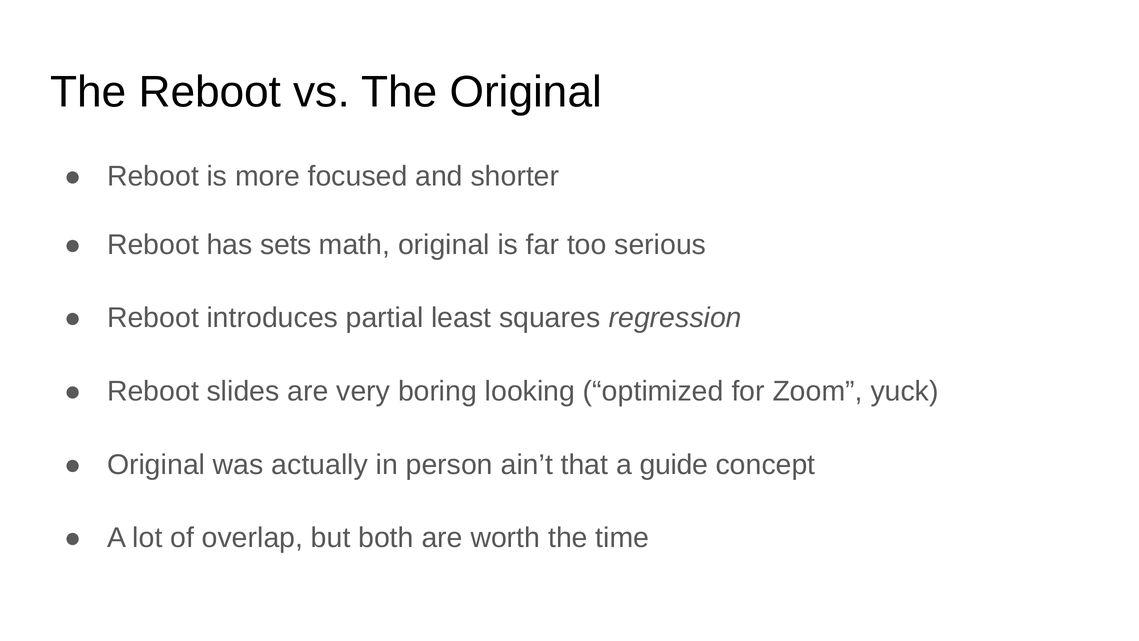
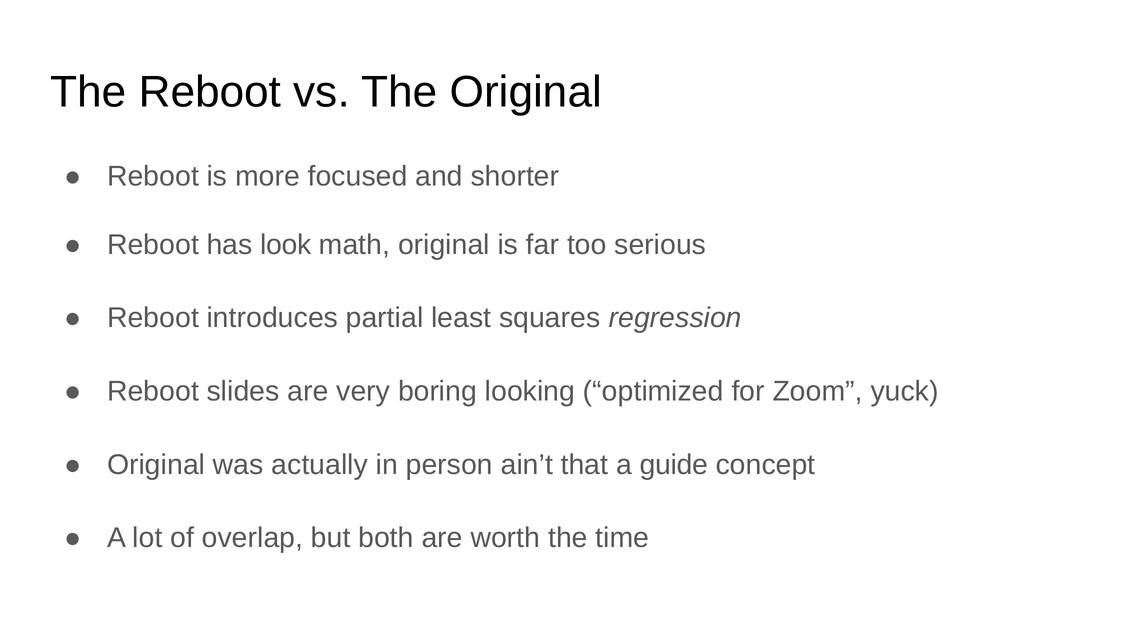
sets: sets -> look
